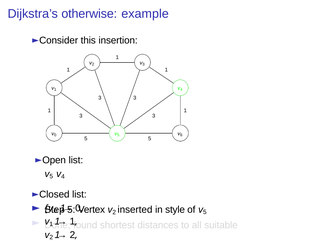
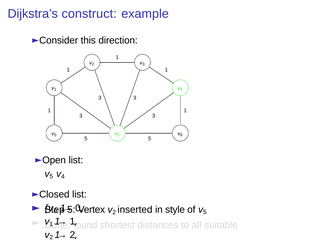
otherwise: otherwise -> construct
insertion: insertion -> direction
